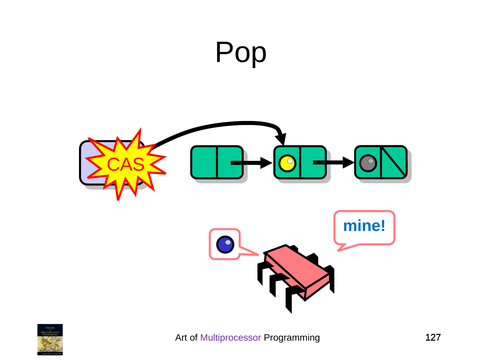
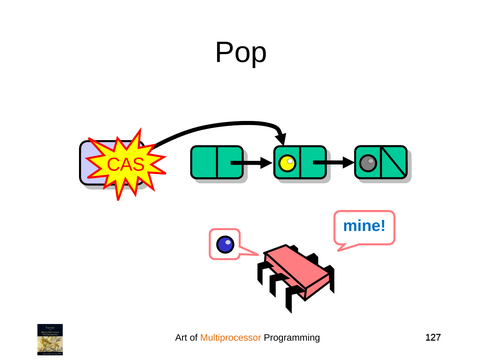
Multiprocessor colour: purple -> orange
